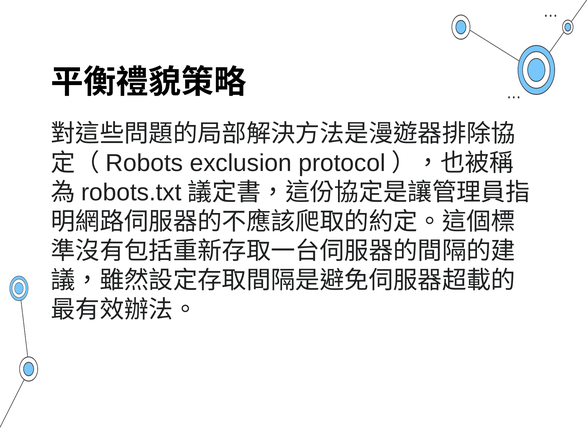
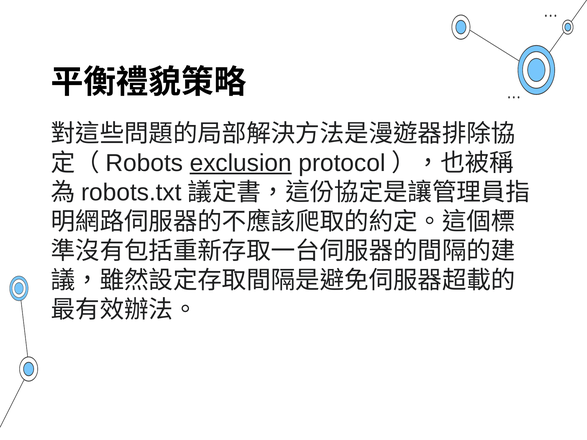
exclusion underline: none -> present
